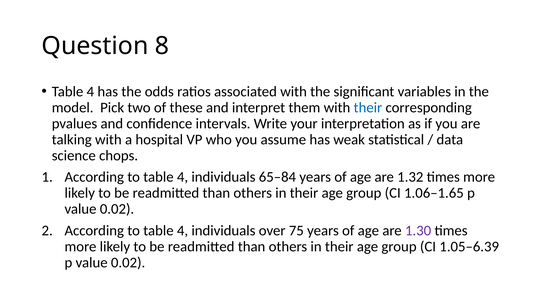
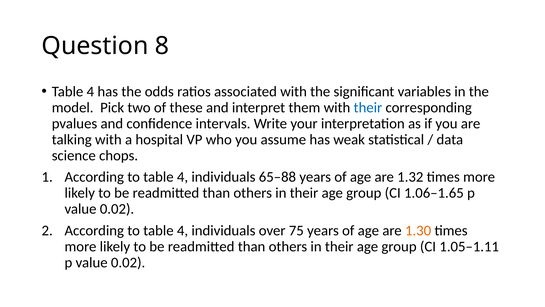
65–84: 65–84 -> 65–88
1.30 colour: purple -> orange
1.05–6.39: 1.05–6.39 -> 1.05–1.11
